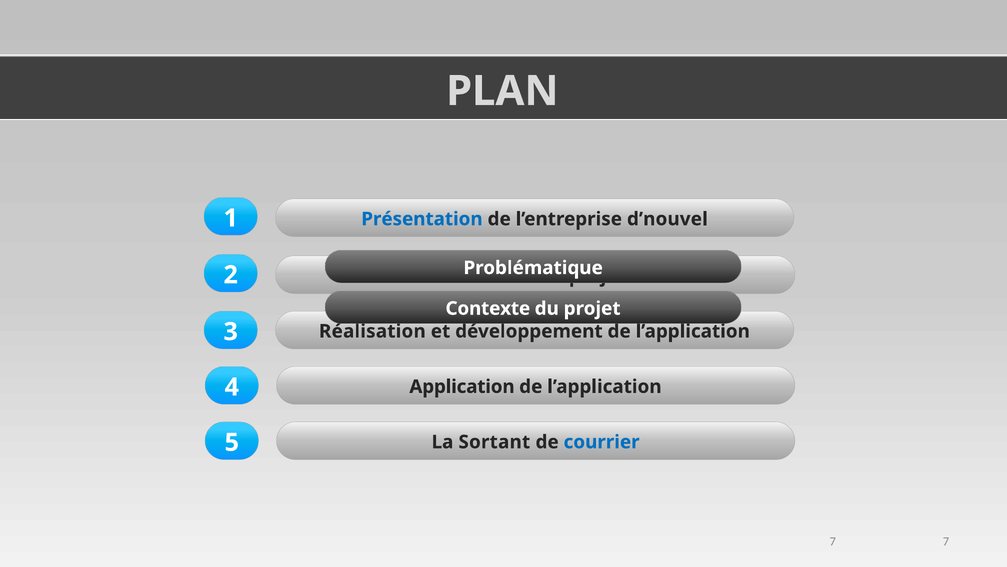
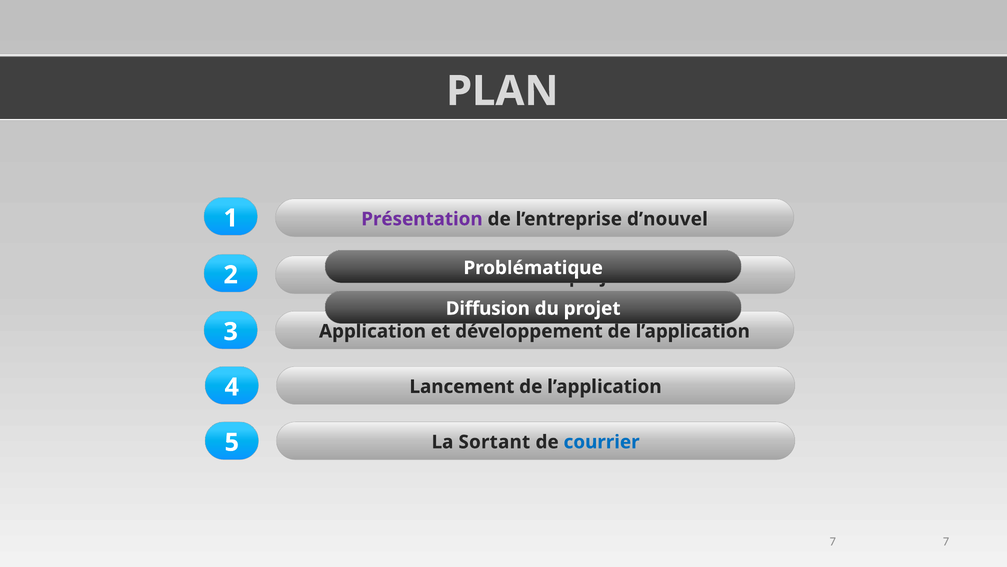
Présentation colour: blue -> purple
Contexte at (488, 308): Contexte -> Diffusion
Réalisation: Réalisation -> Application
Application: Application -> Lancement
